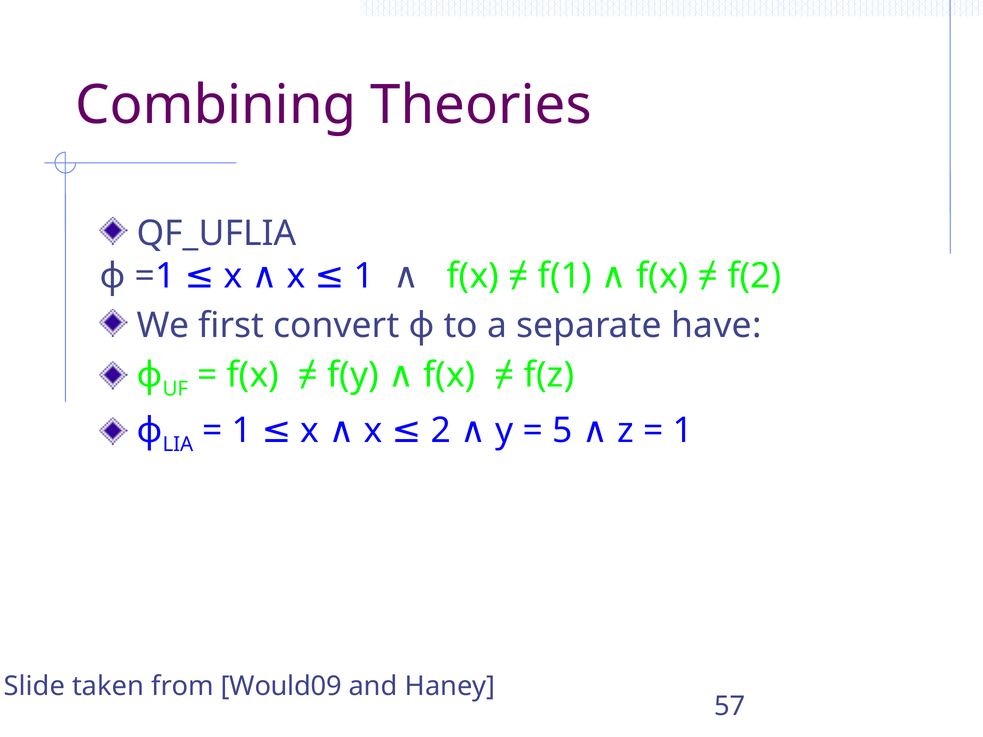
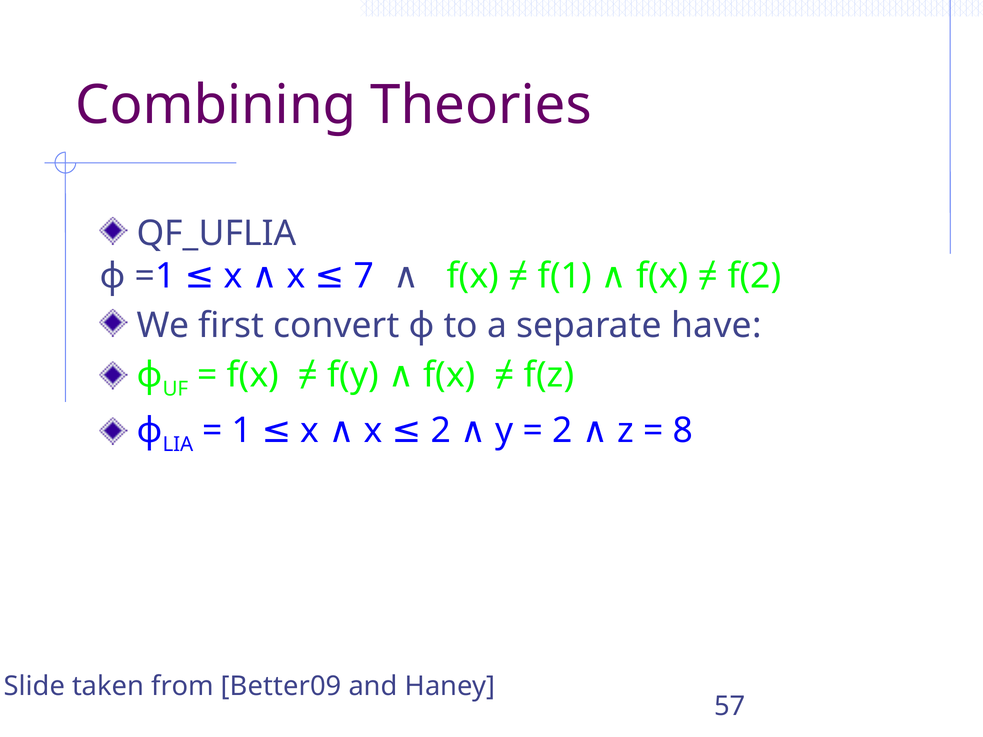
x 1: 1 -> 7
5 at (562, 431): 5 -> 2
1 at (683, 431): 1 -> 8
Would09: Would09 -> Better09
